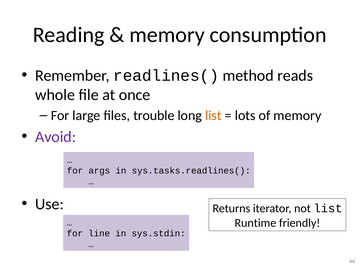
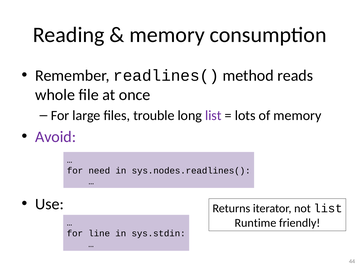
list at (213, 115) colour: orange -> purple
args: args -> need
sys.tasks.readlines(: sys.tasks.readlines( -> sys.nodes.readlines(
